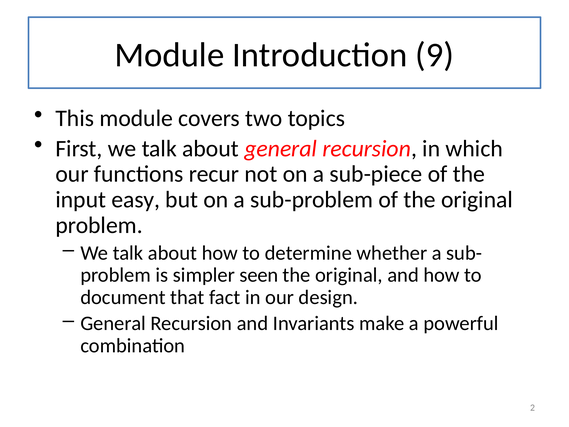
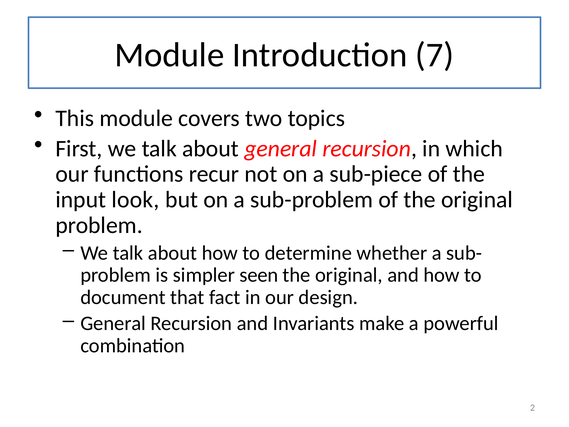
9: 9 -> 7
easy: easy -> look
